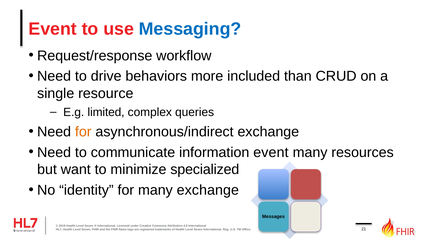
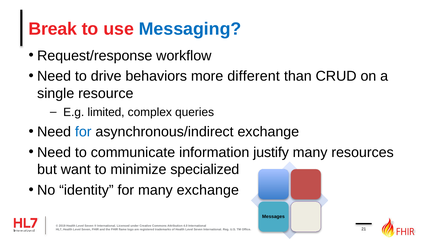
Event at (53, 29): Event -> Break
included: included -> different
for at (83, 132) colour: orange -> blue
information event: event -> justify
